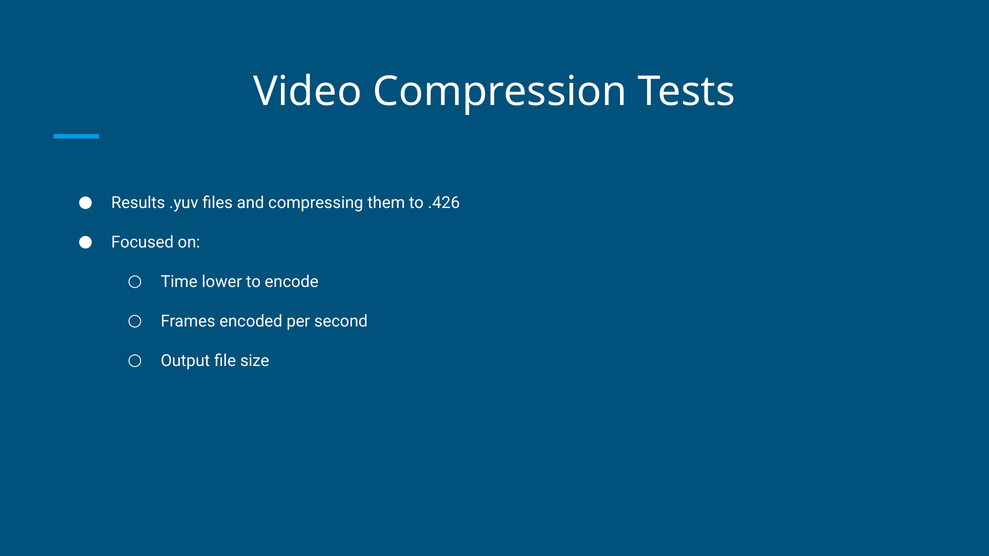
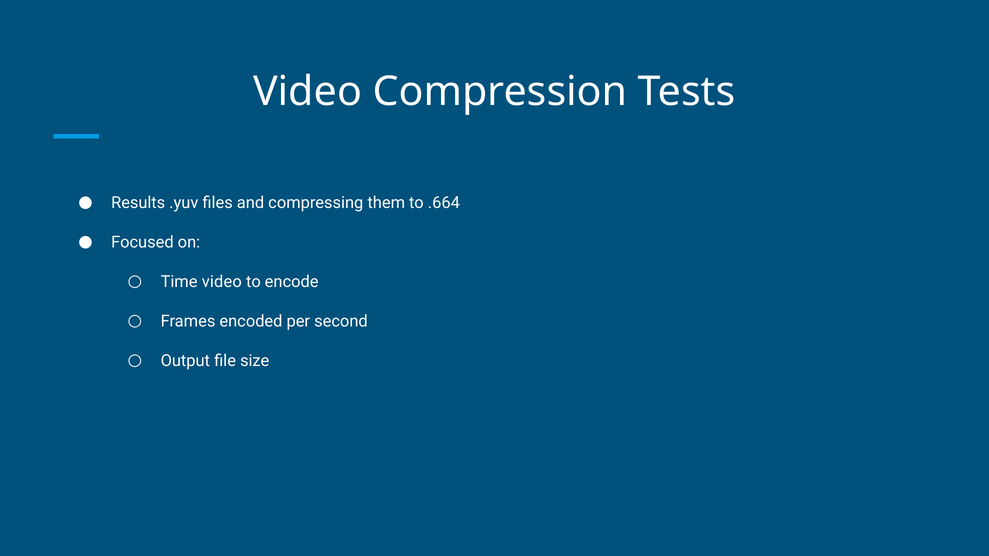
.426: .426 -> .664
Time lower: lower -> video
